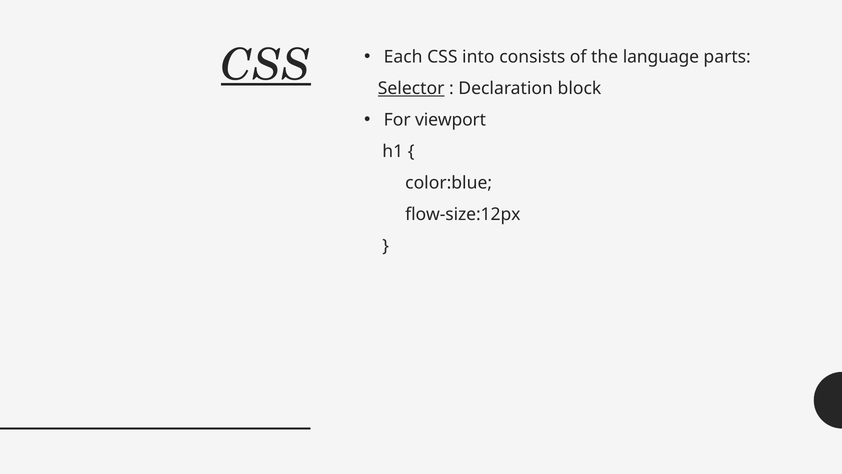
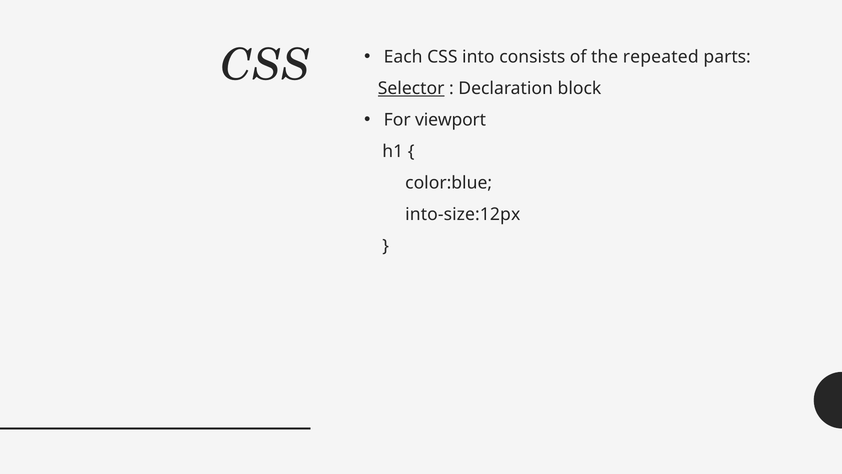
CSS at (266, 65) underline: present -> none
language: language -> repeated
flow-size:12px: flow-size:12px -> into-size:12px
